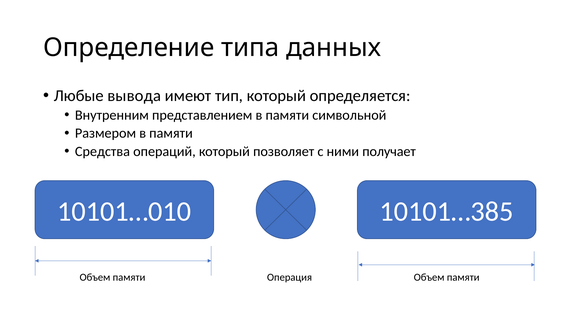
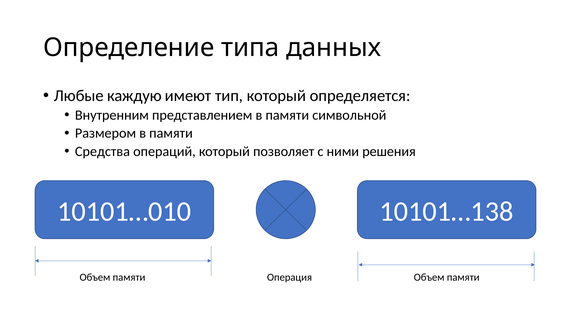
вывода: вывода -> каждую
получает: получает -> решения
10101…385: 10101…385 -> 10101…138
